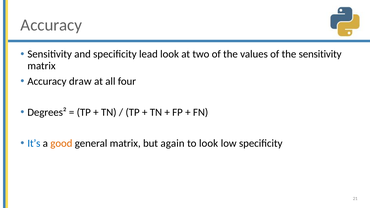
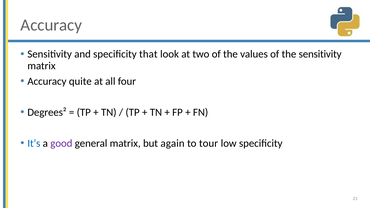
lead: lead -> that
draw: draw -> quite
good colour: orange -> purple
to look: look -> tour
